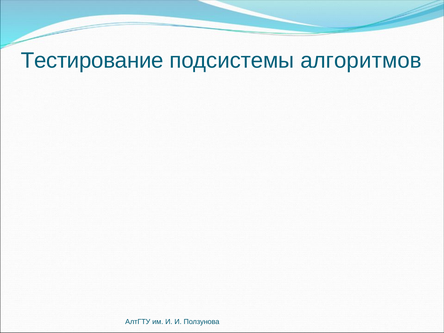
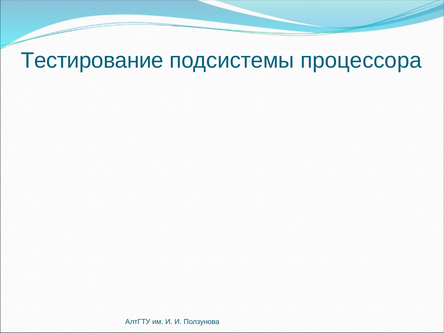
алгоритмов: алгоритмов -> процессора
